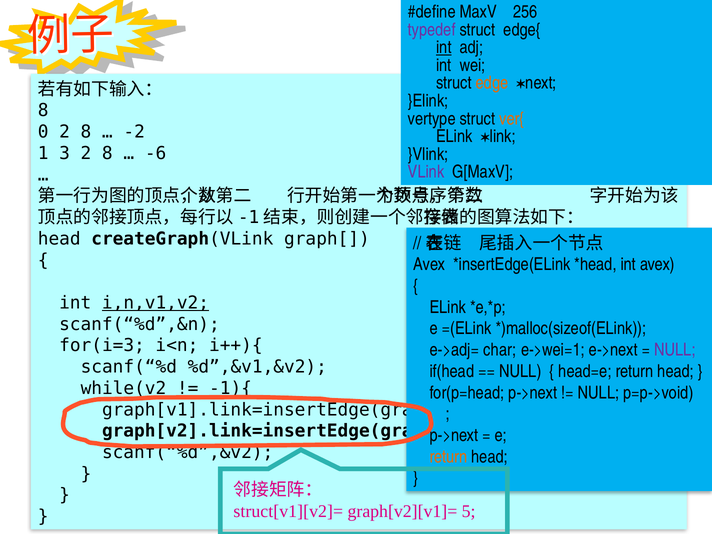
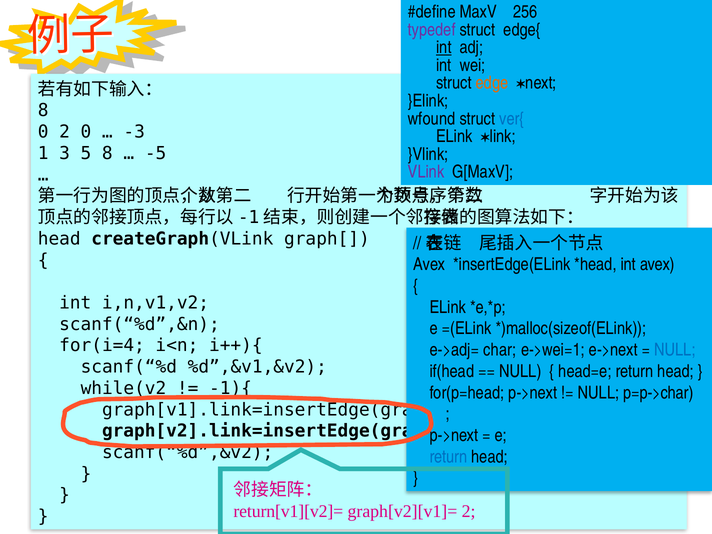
vertype: vertype -> wfound
ver{ colour: orange -> blue
0 2 8: 8 -> 0
-2: -2 -> -3
3 2: 2 -> 5
-6: -6 -> -5
i,n,v1,v2 underline: present -> none
for(i=3: for(i=3 -> for(i=4
NULL at (675, 350) colour: purple -> blue
p=p->void: p=p->void -> p=p->char
return at (448, 457) colour: orange -> blue
struct[v1][v2]=: struct[v1][v2]= -> return[v1][v2]=
graph[v2][v1]= 5: 5 -> 2
